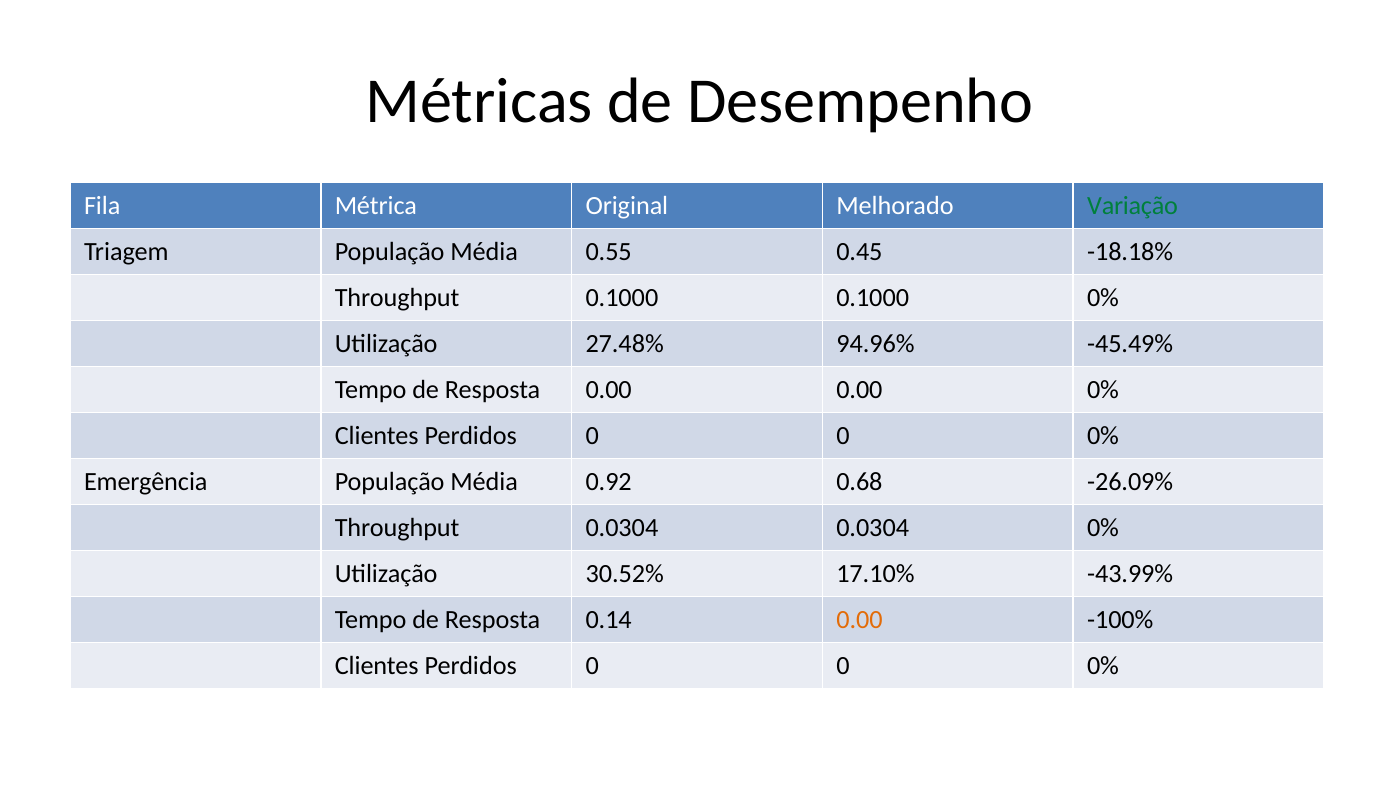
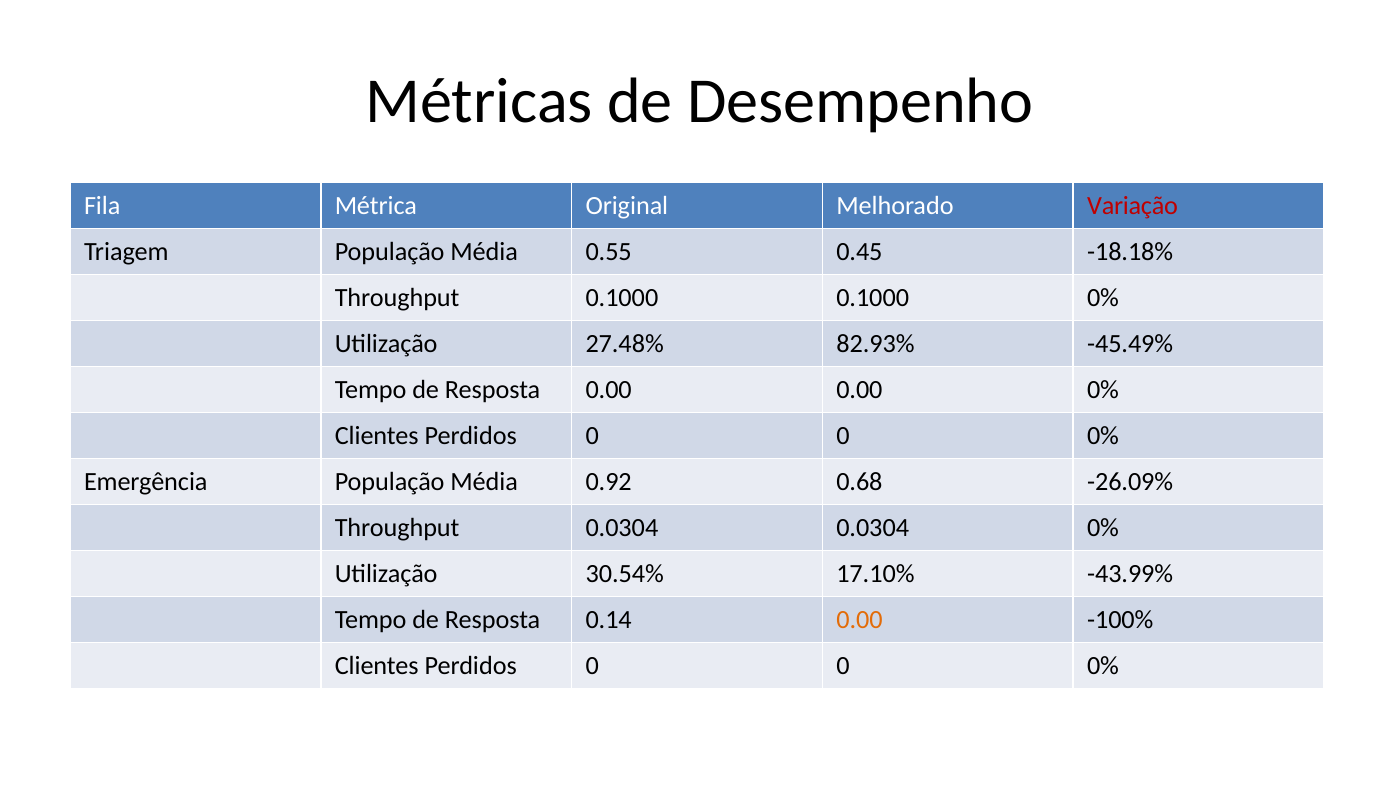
Variação colour: green -> red
94.96%: 94.96% -> 82.93%
30.52%: 30.52% -> 30.54%
